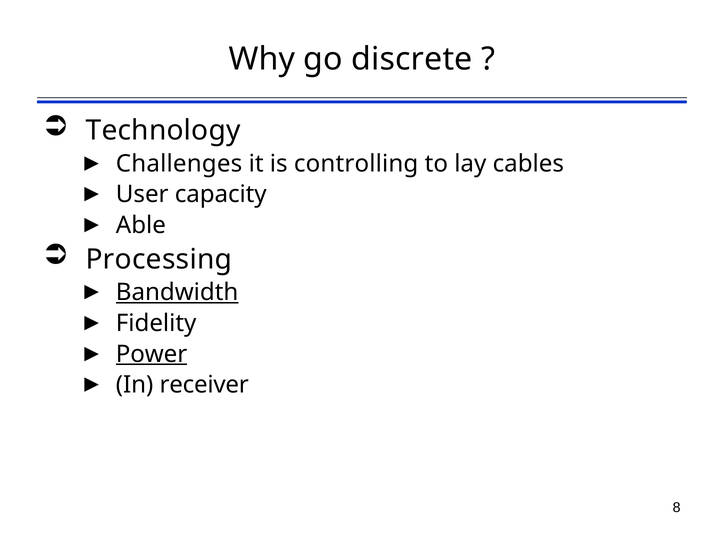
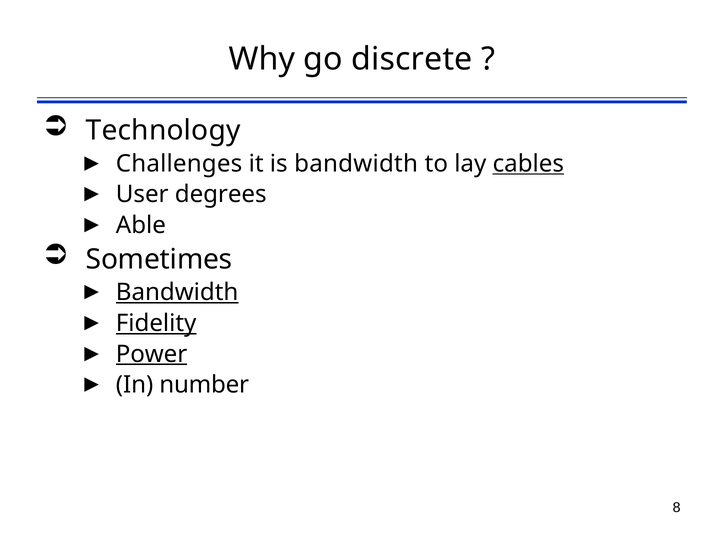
is controlling: controlling -> bandwidth
cables underline: none -> present
capacity: capacity -> degrees
Processing: Processing -> Sometimes
Fidelity underline: none -> present
receiver: receiver -> number
